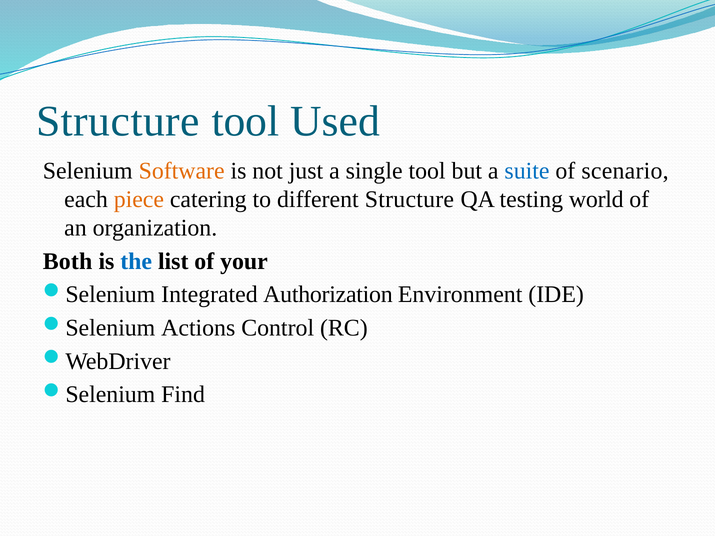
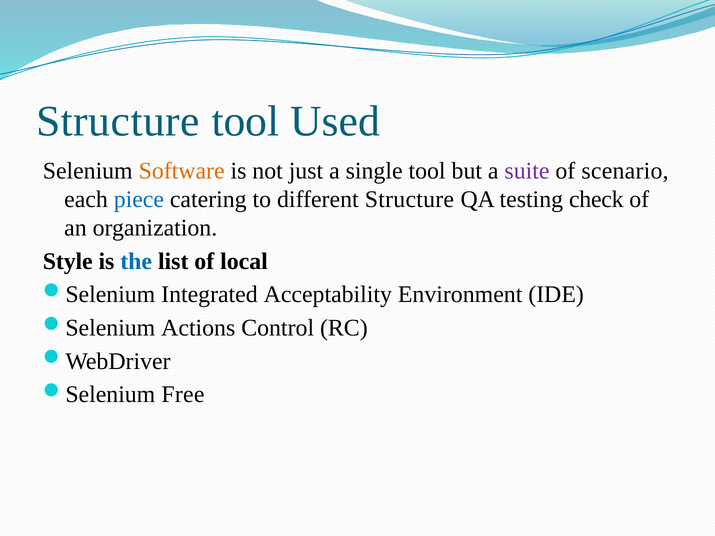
suite colour: blue -> purple
piece colour: orange -> blue
world: world -> check
Both: Both -> Style
your: your -> local
Authorization: Authorization -> Acceptability
Find: Find -> Free
